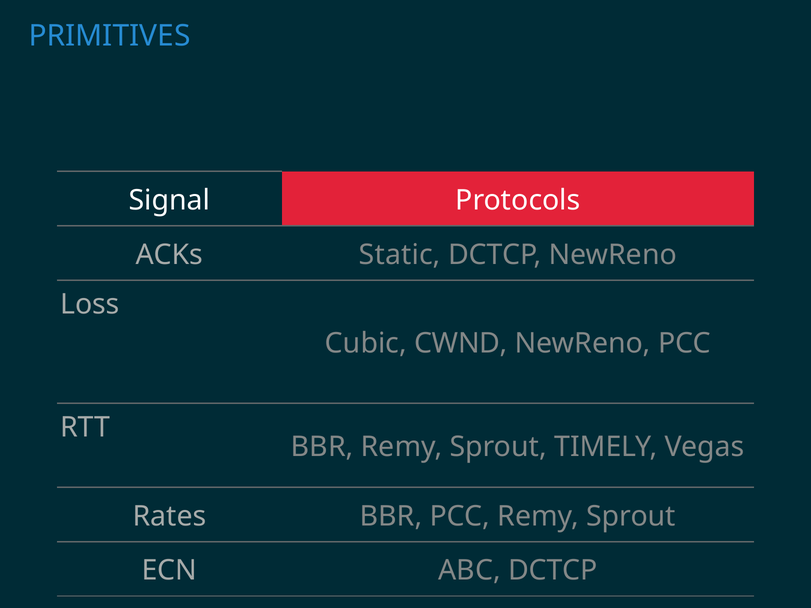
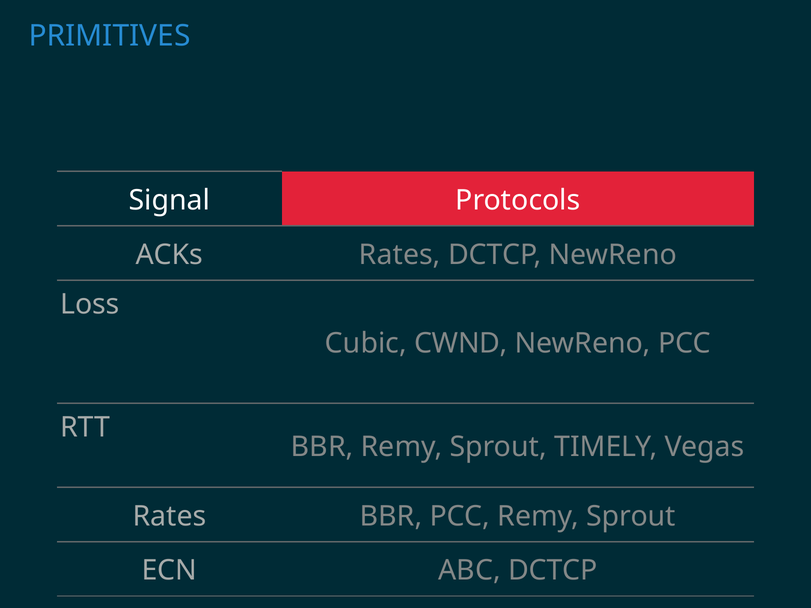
ACKs Static: Static -> Rates
